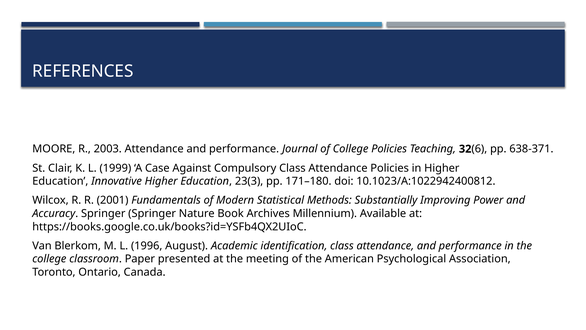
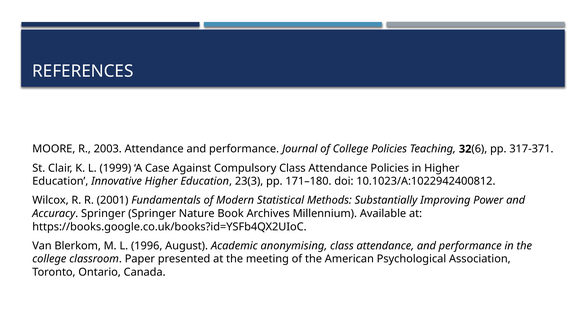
638-371: 638-371 -> 317-371
identification: identification -> anonymising
